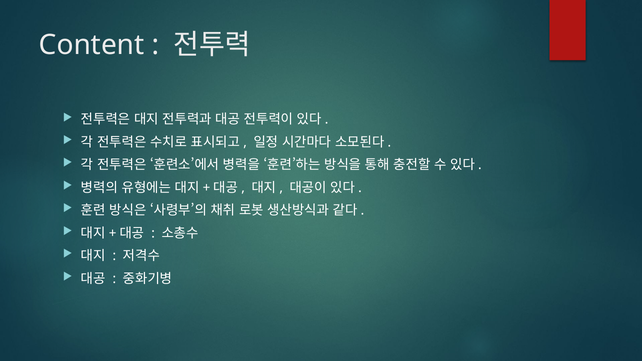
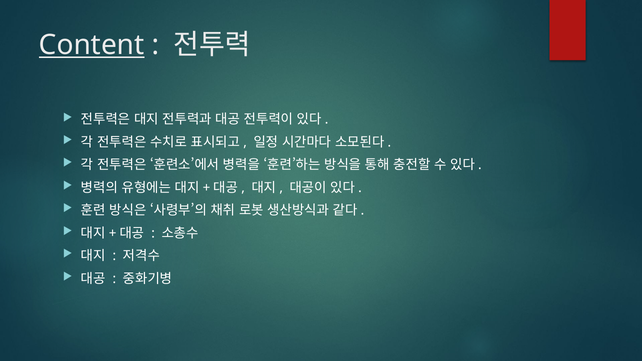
Content underline: none -> present
